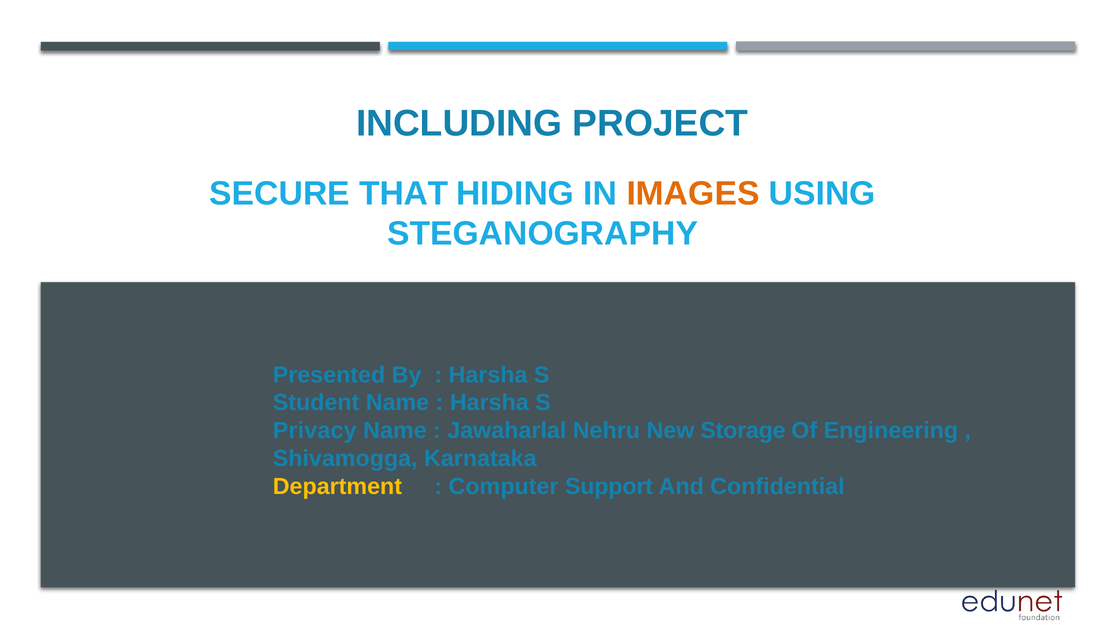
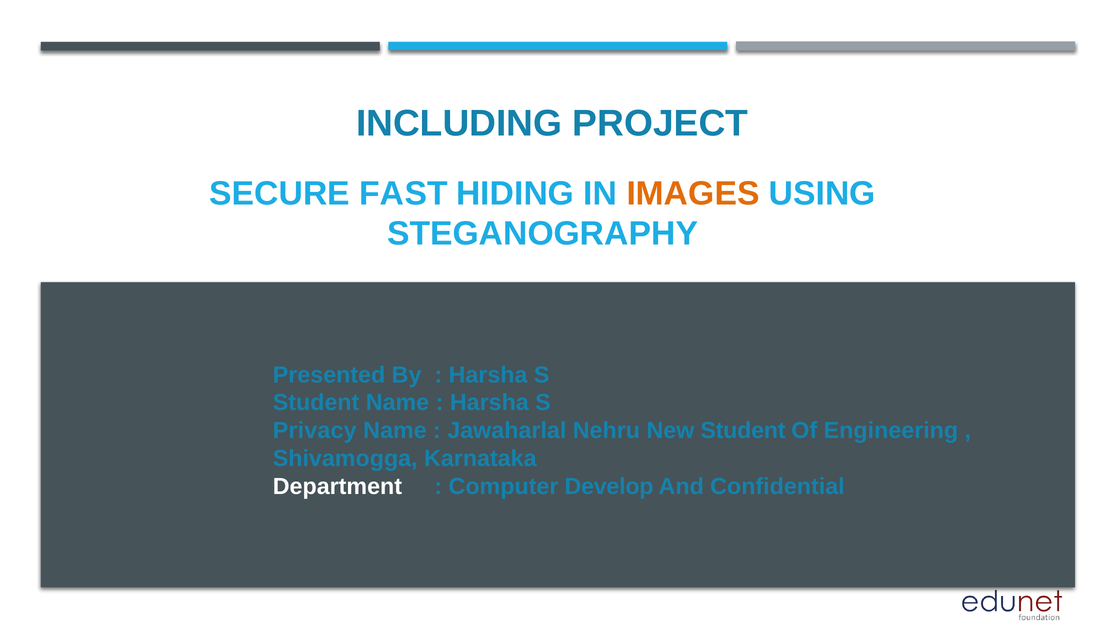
THAT: THAT -> FAST
New Storage: Storage -> Student
Department colour: yellow -> white
Support: Support -> Develop
